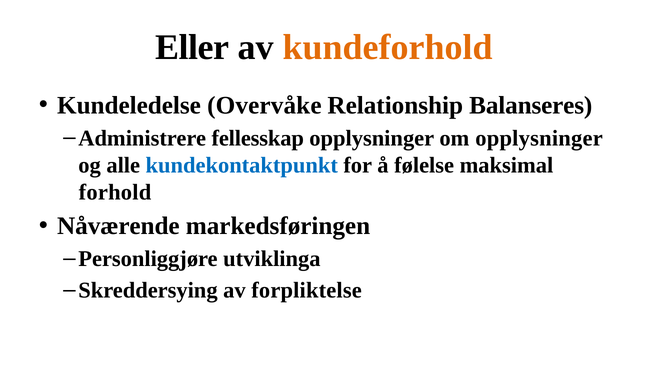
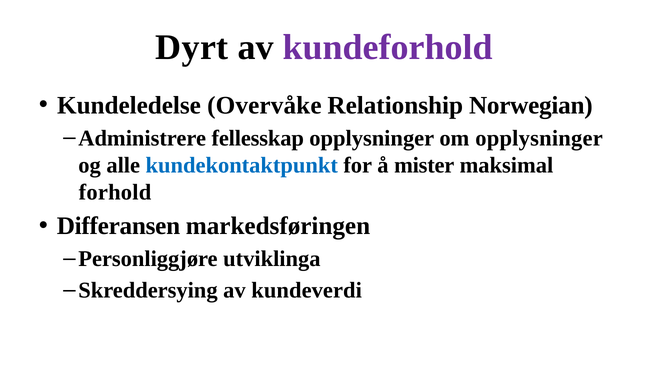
Eller: Eller -> Dyrt
kundeforhold colour: orange -> purple
Balanseres: Balanseres -> Norwegian
følelse: følelse -> mister
Nåværende: Nåværende -> Differansen
forpliktelse: forpliktelse -> kundeverdi
